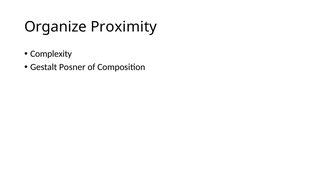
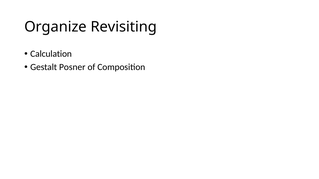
Proximity: Proximity -> Revisiting
Complexity: Complexity -> Calculation
